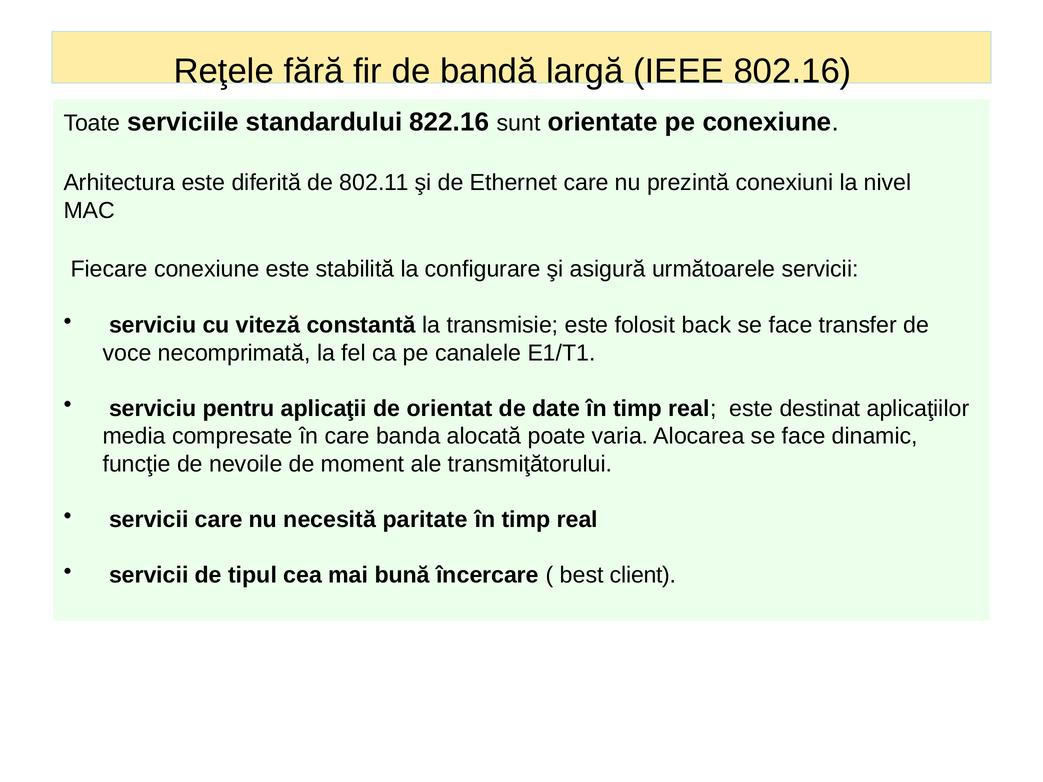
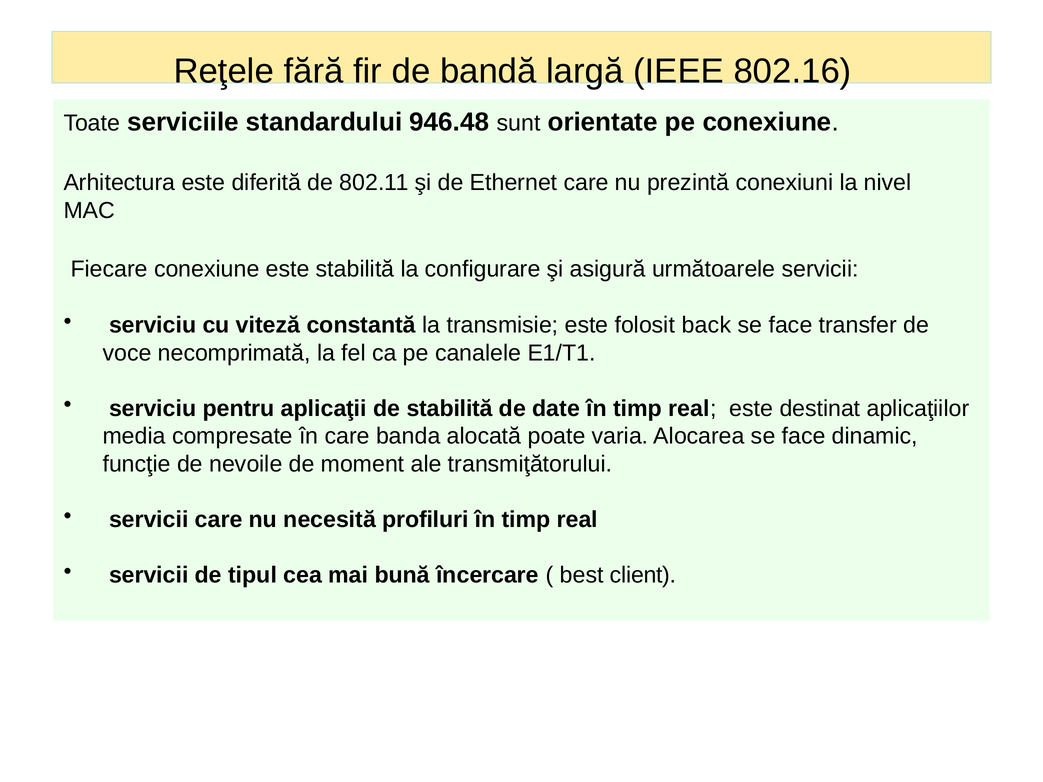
822.16: 822.16 -> 946.48
de orientat: orientat -> stabilită
paritate: paritate -> profiluri
